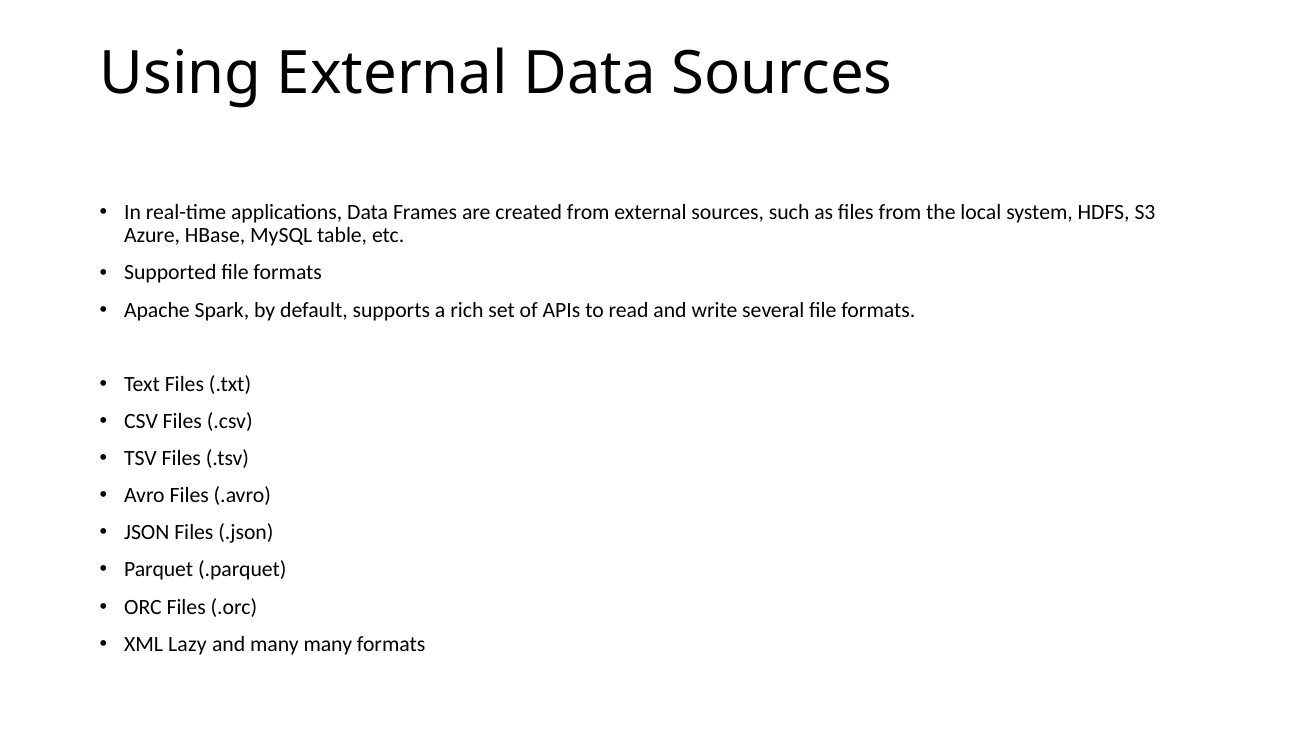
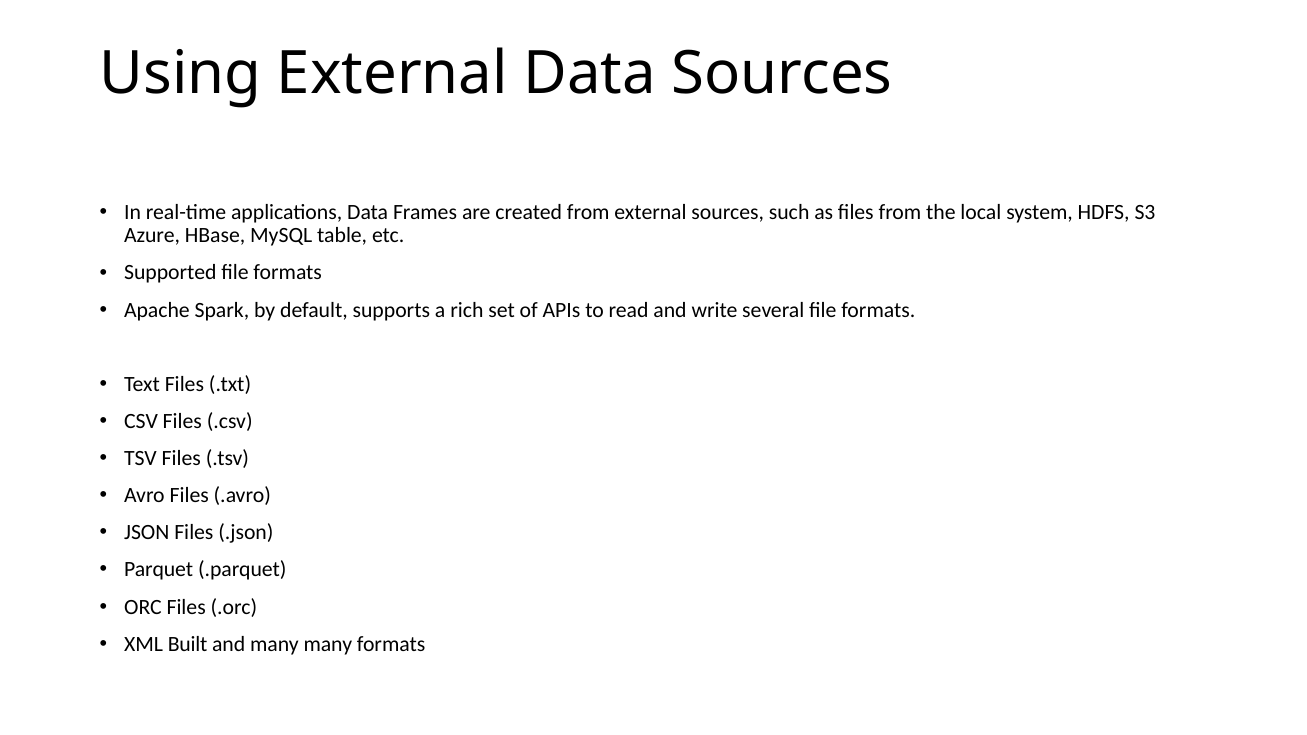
Lazy: Lazy -> Built
